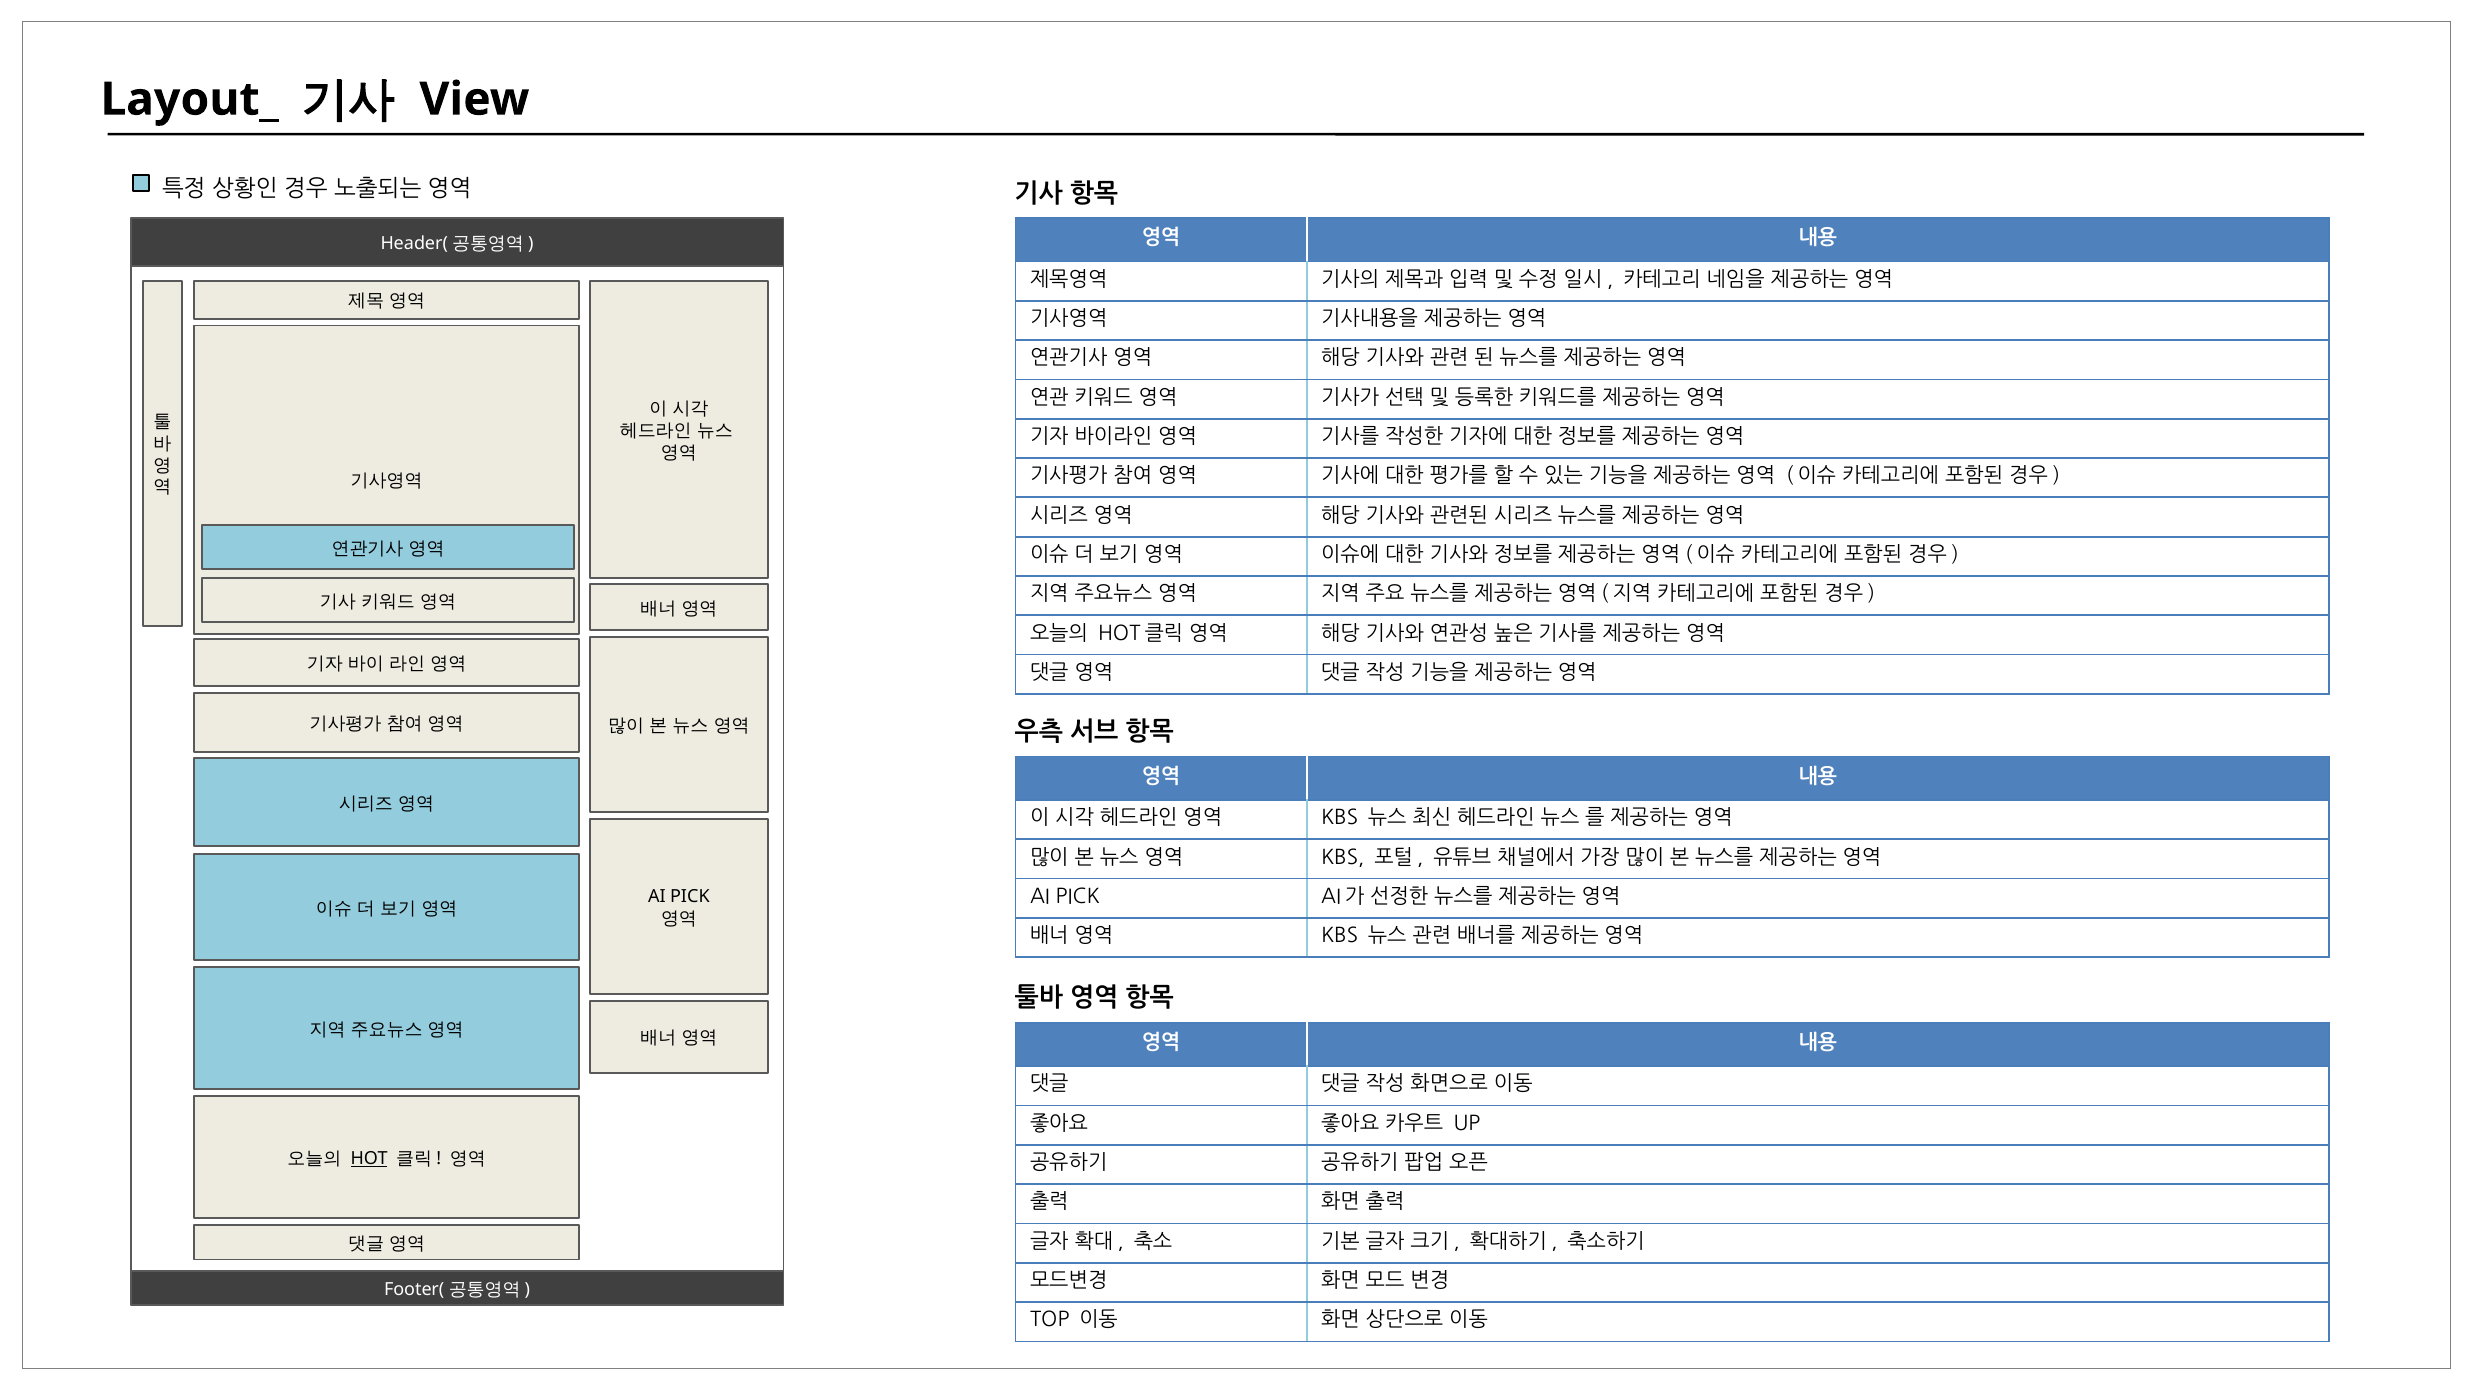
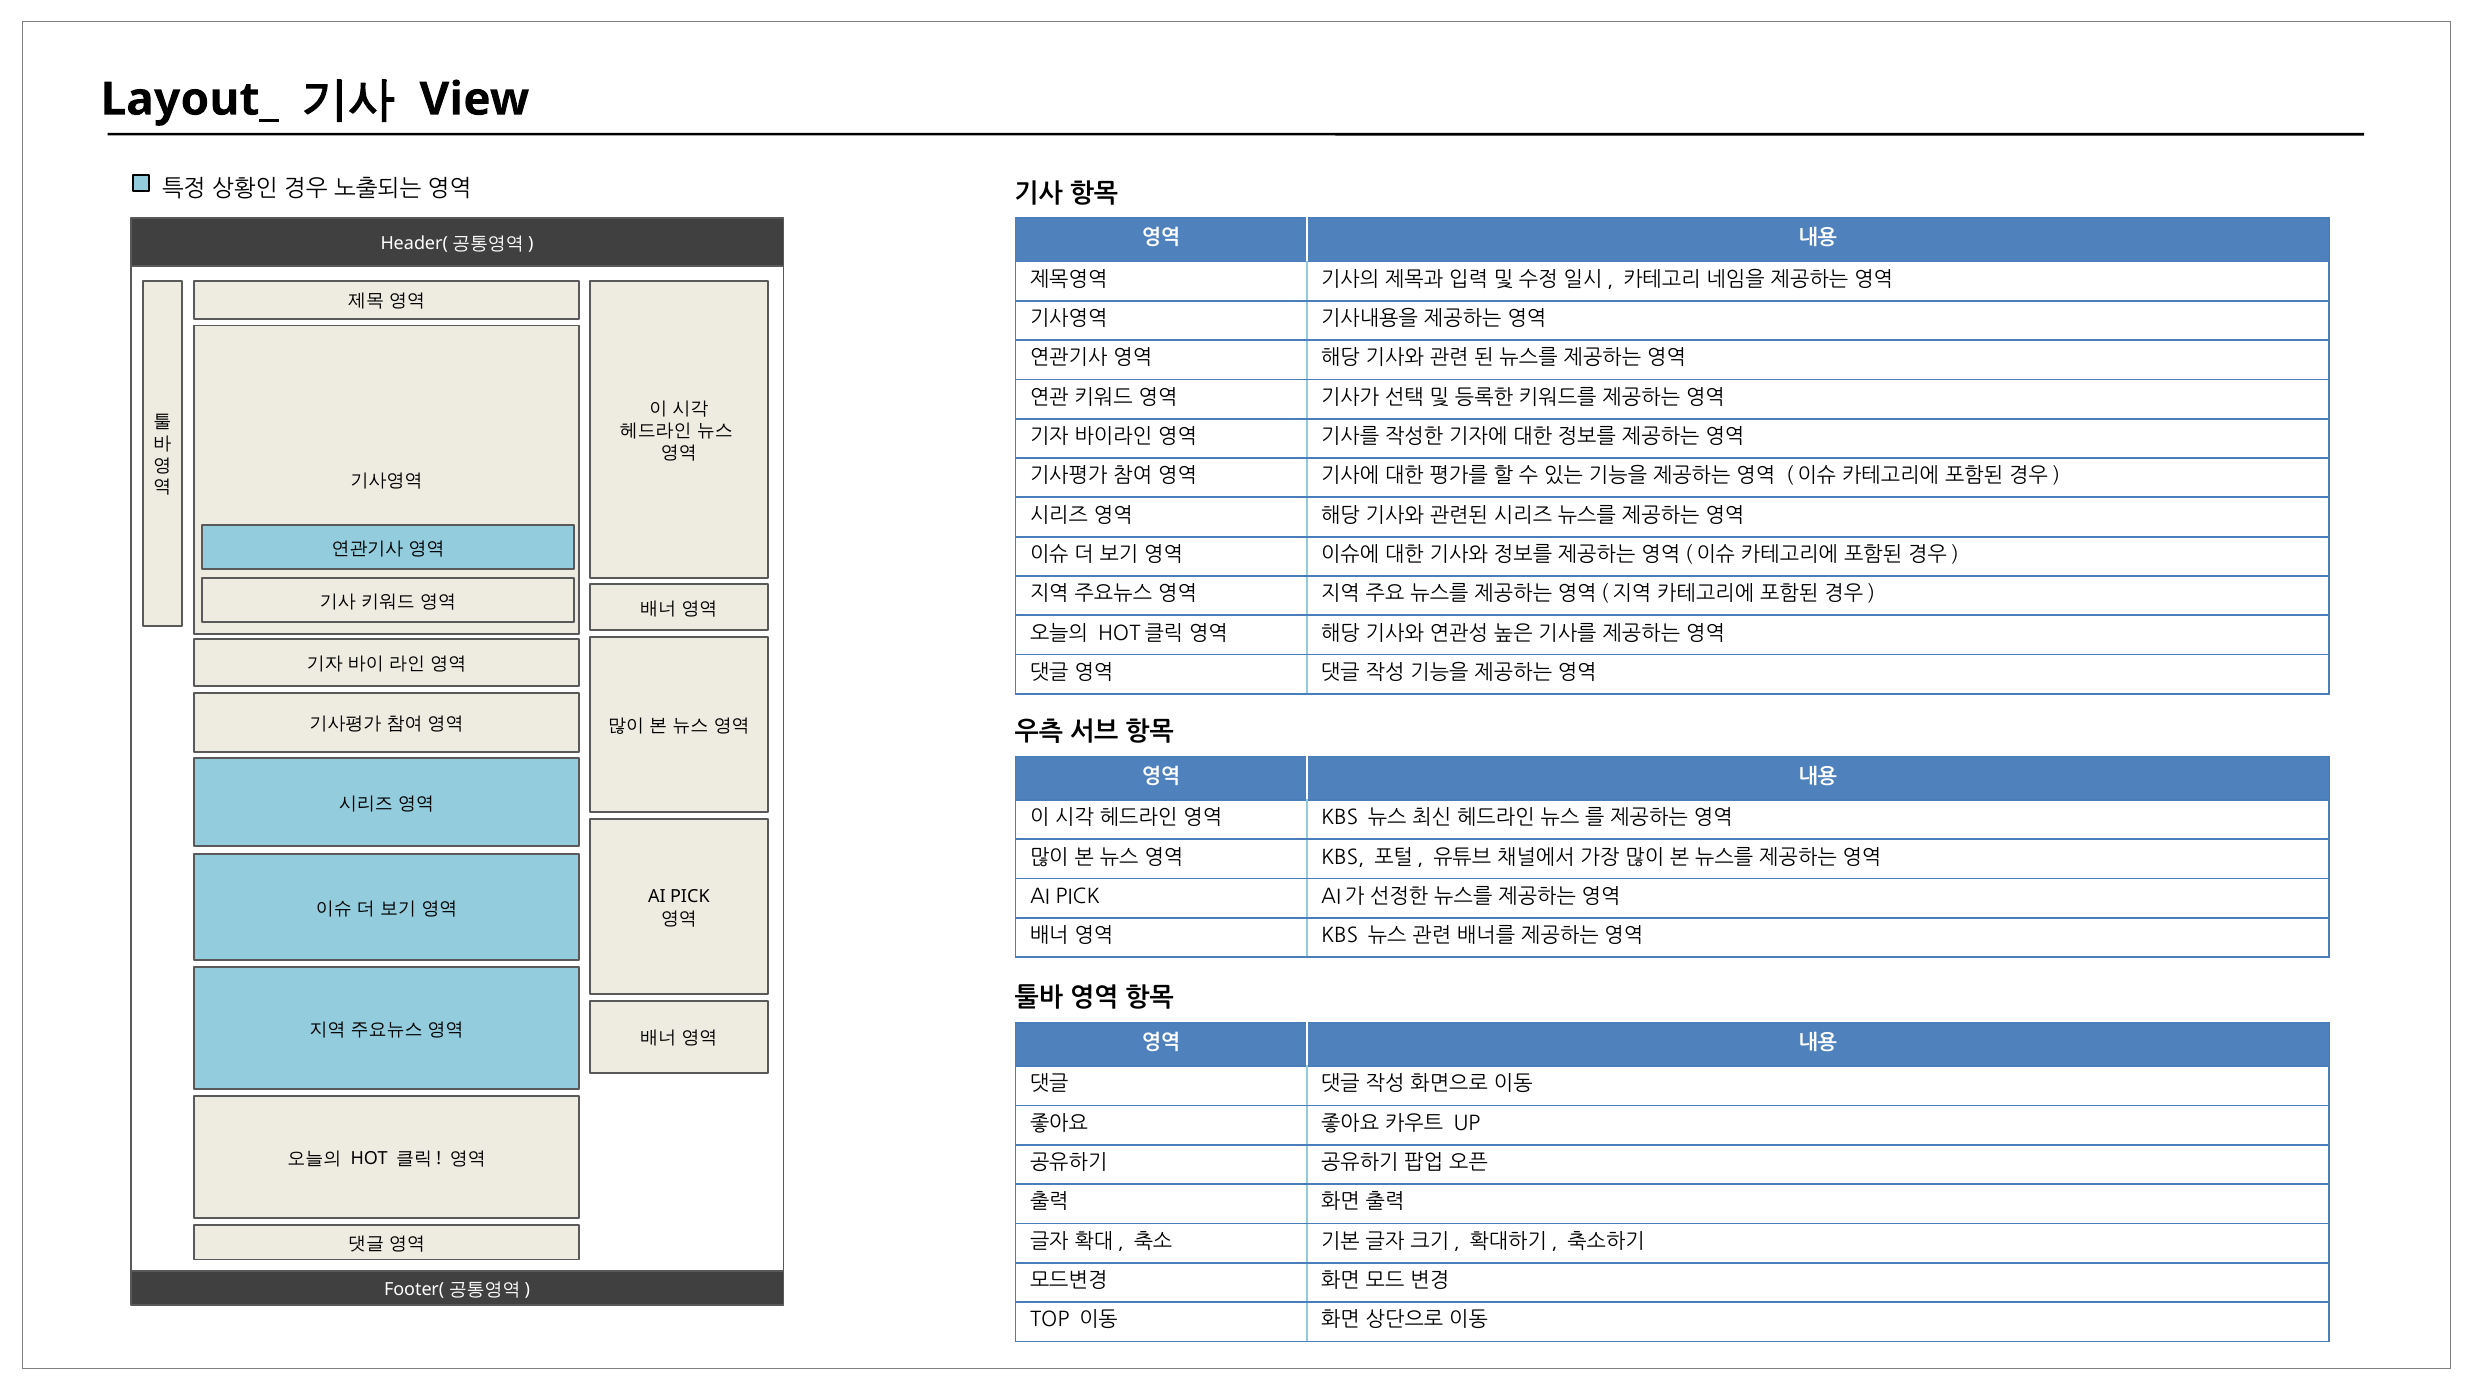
HOT underline: present -> none
